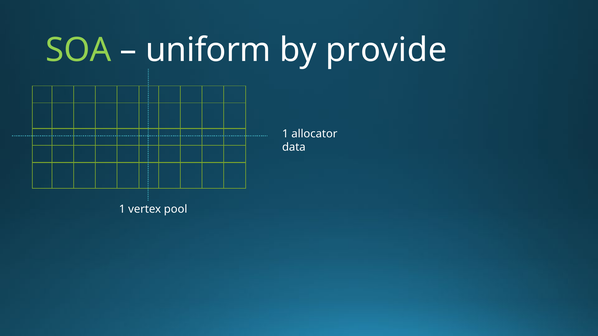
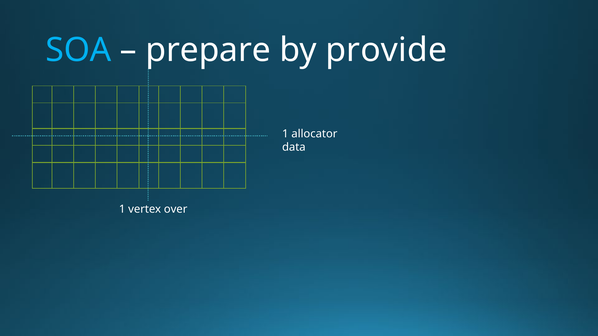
SOA colour: light green -> light blue
uniform: uniform -> prepare
pool: pool -> over
